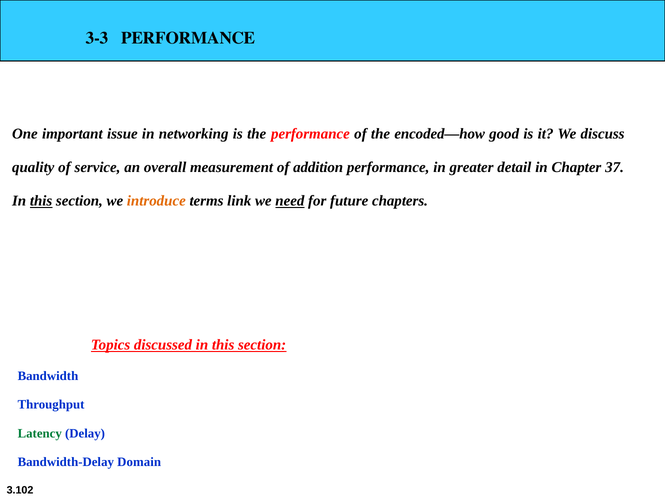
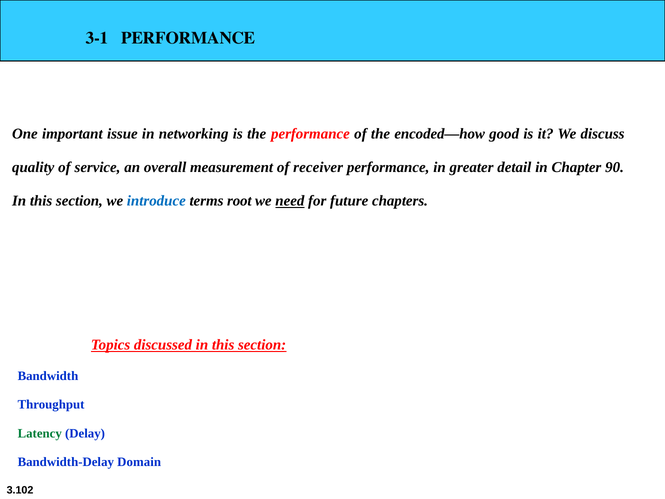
3-3: 3-3 -> 3-1
addition: addition -> receiver
37: 37 -> 90
this at (41, 201) underline: present -> none
introduce colour: orange -> blue
link: link -> root
